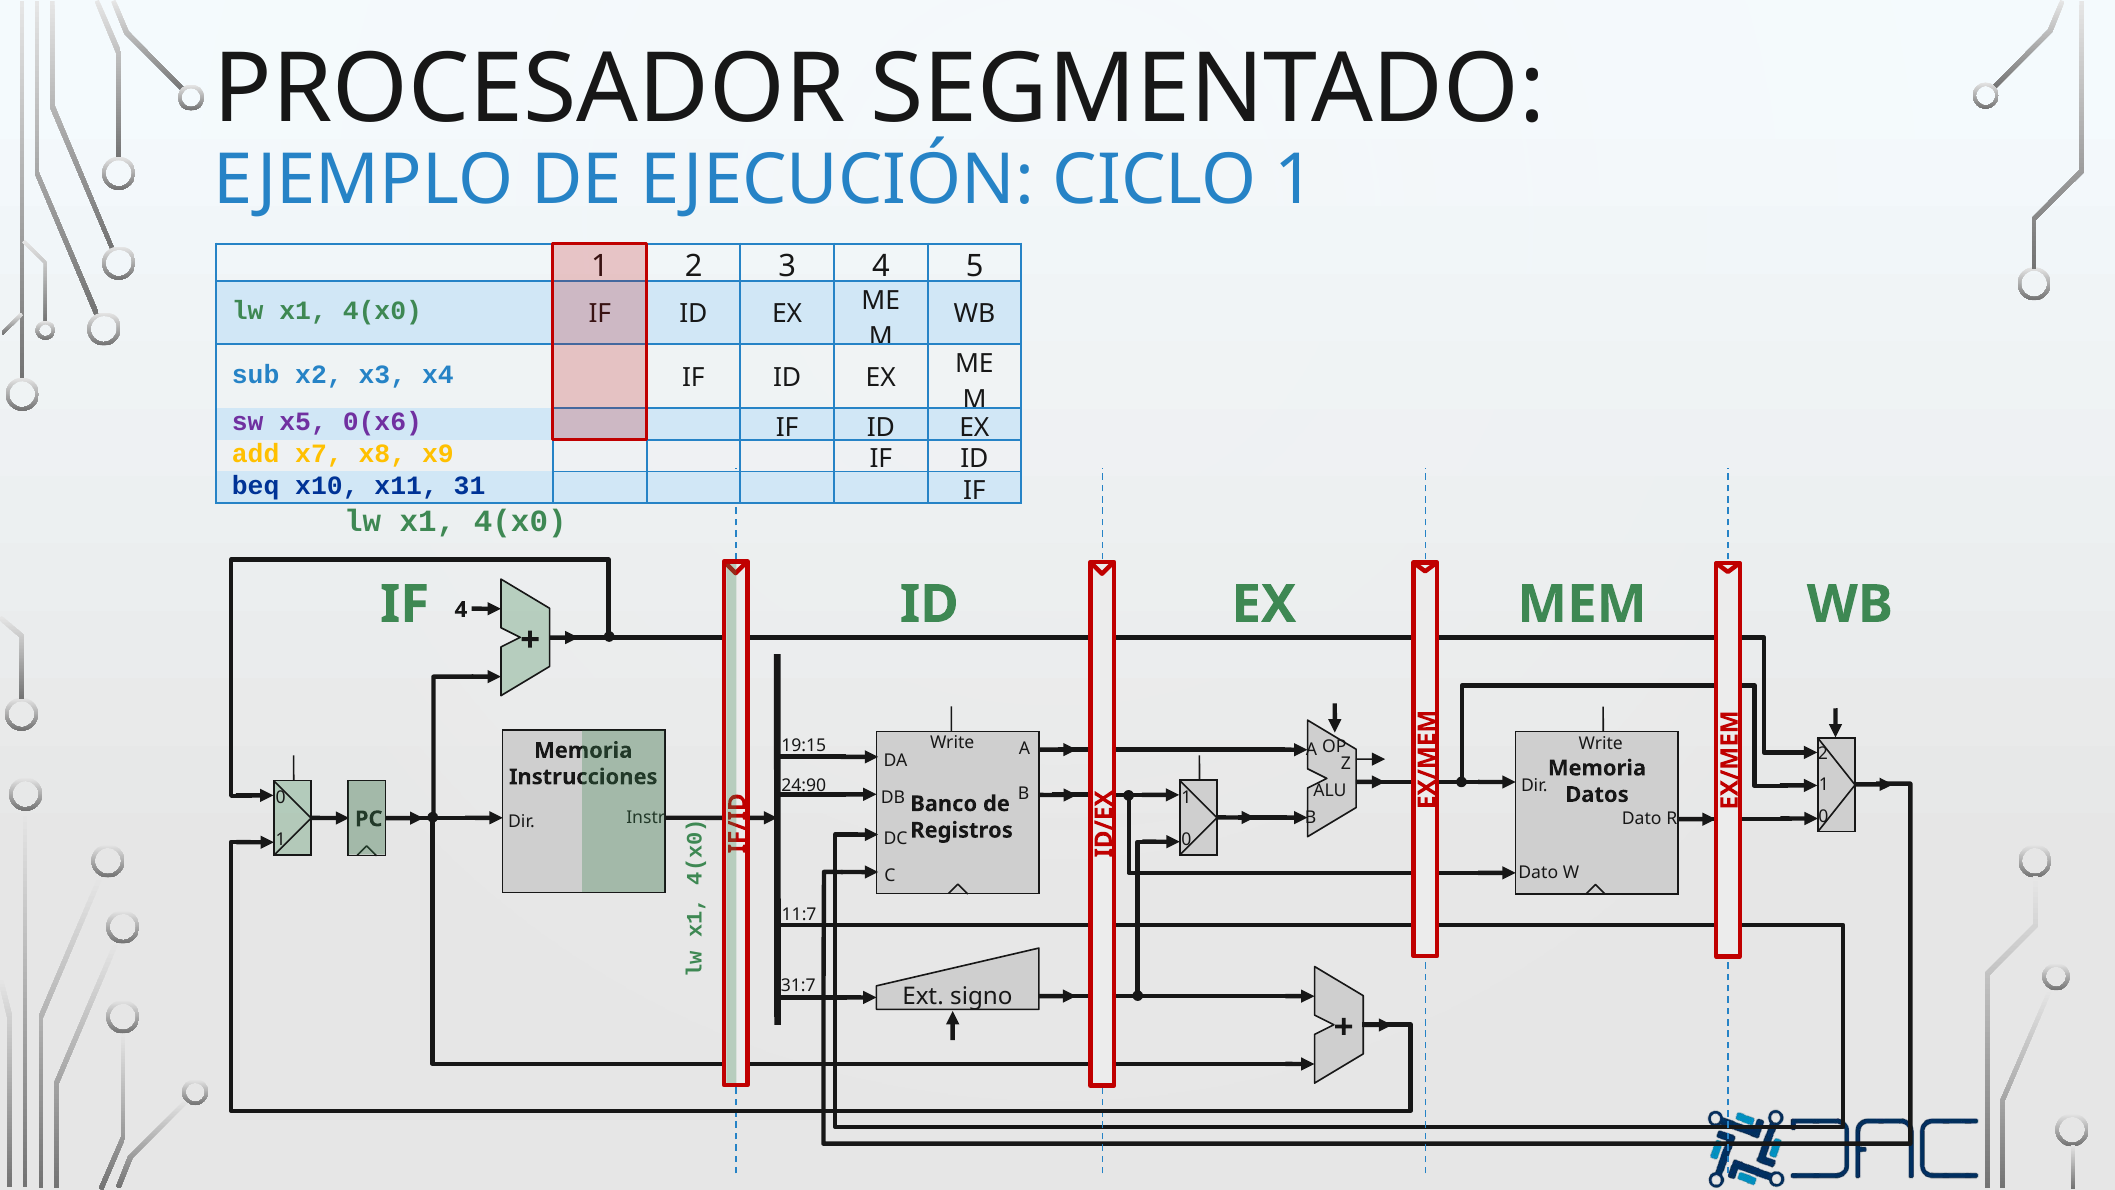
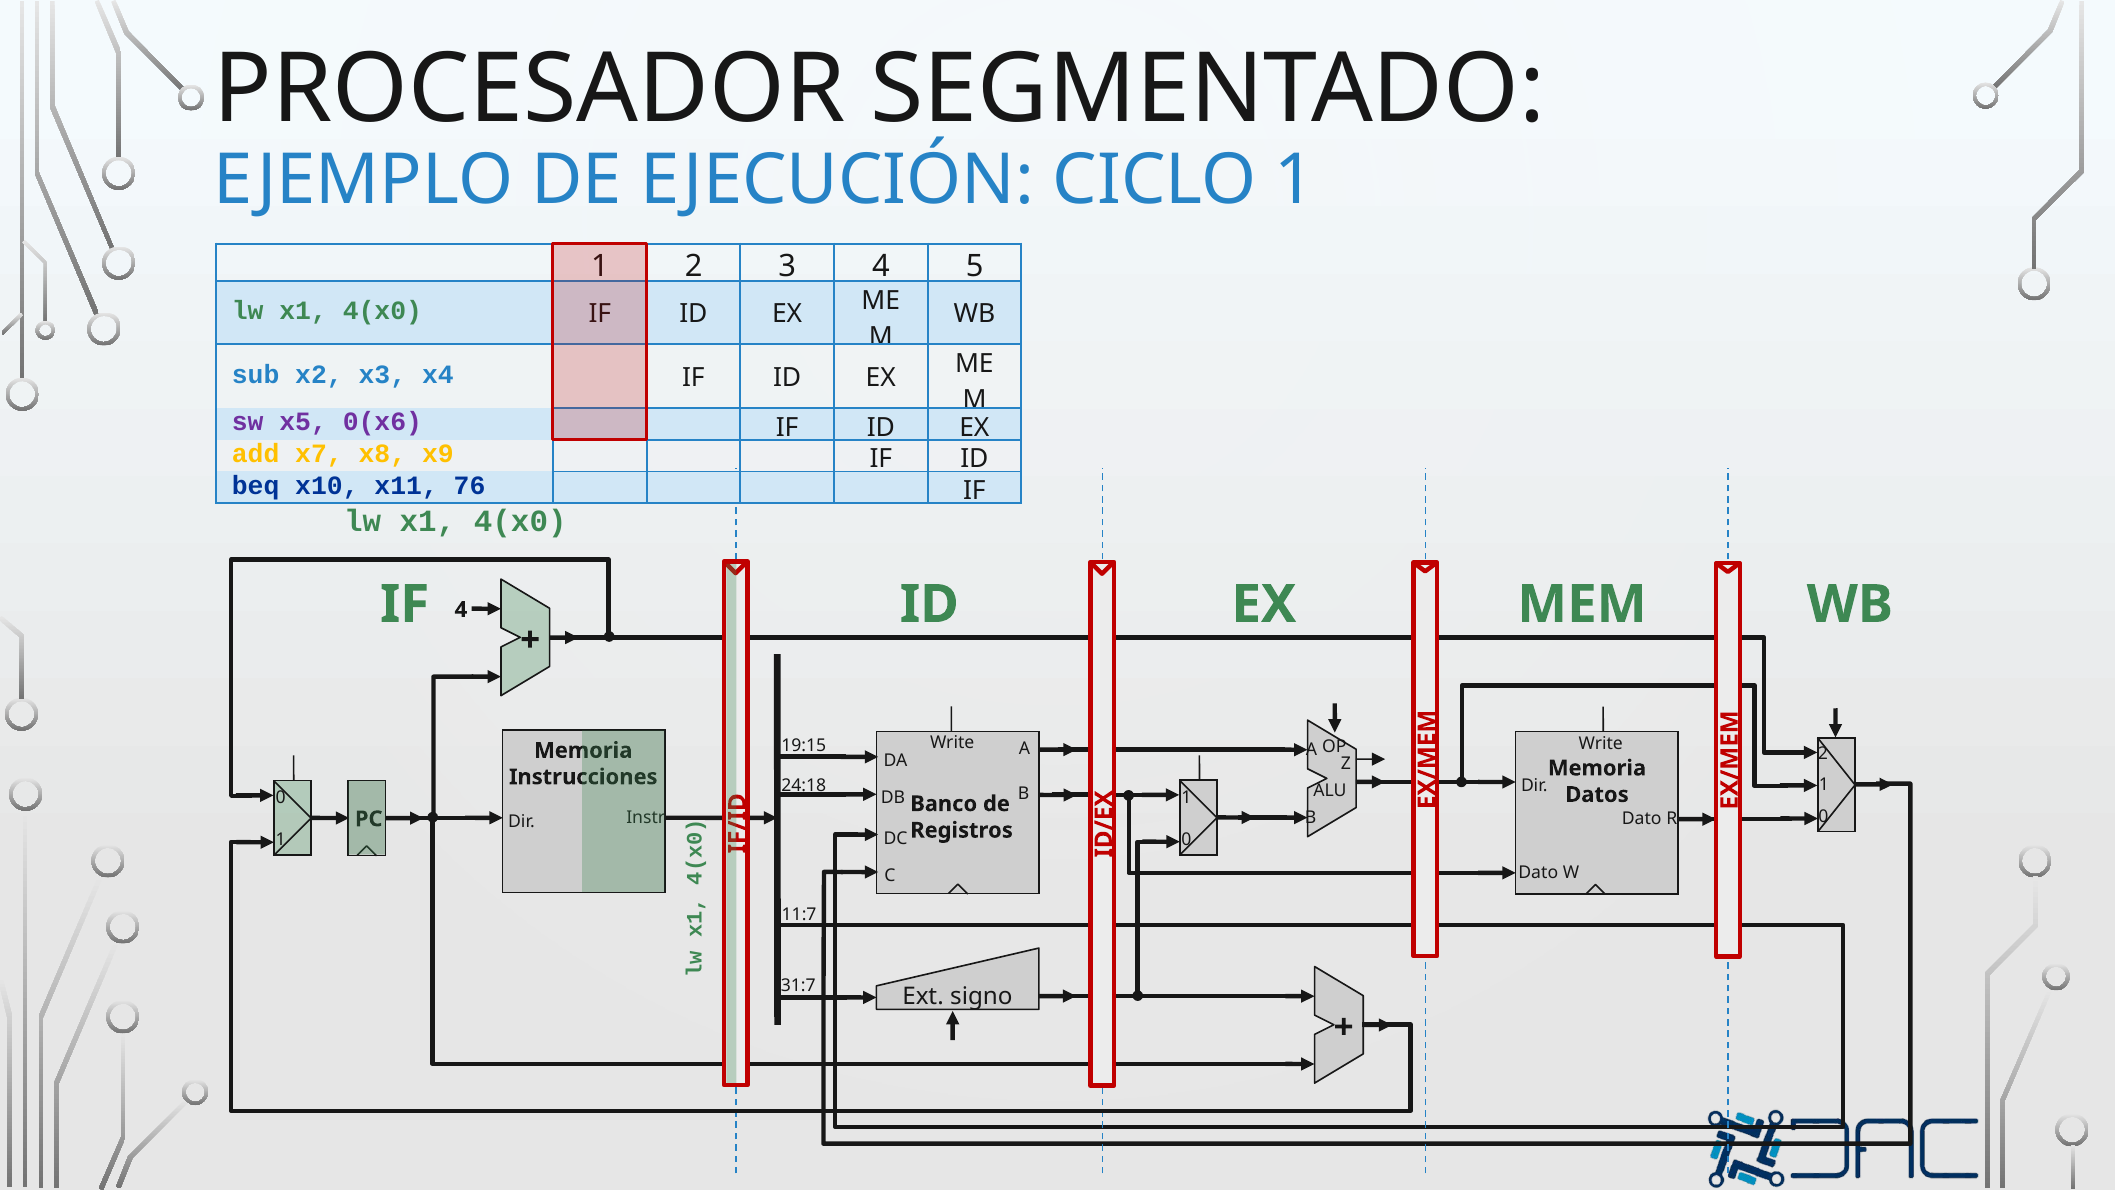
31: 31 -> 76
24:90: 24:90 -> 24:18
